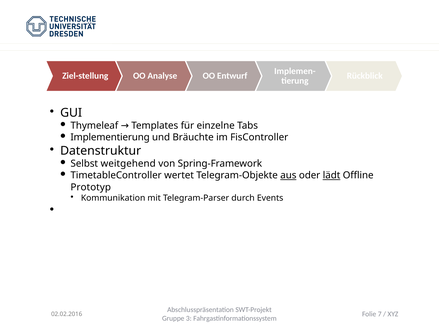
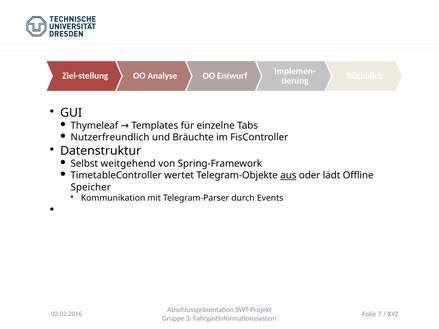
Implementierung: Implementierung -> Nutzerfreundlich
lädt underline: present -> none
Prototyp: Prototyp -> Speicher
